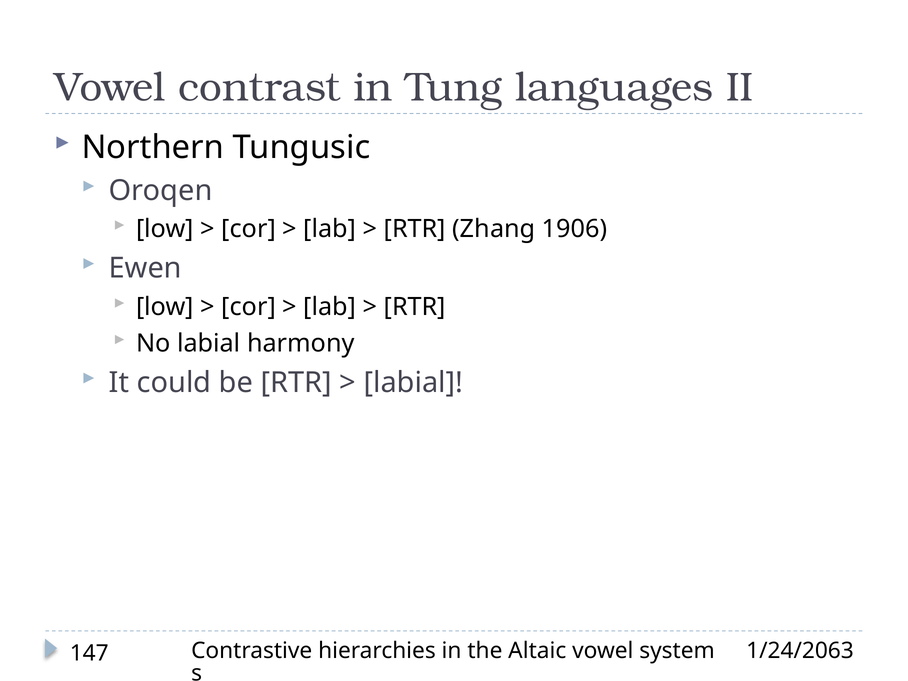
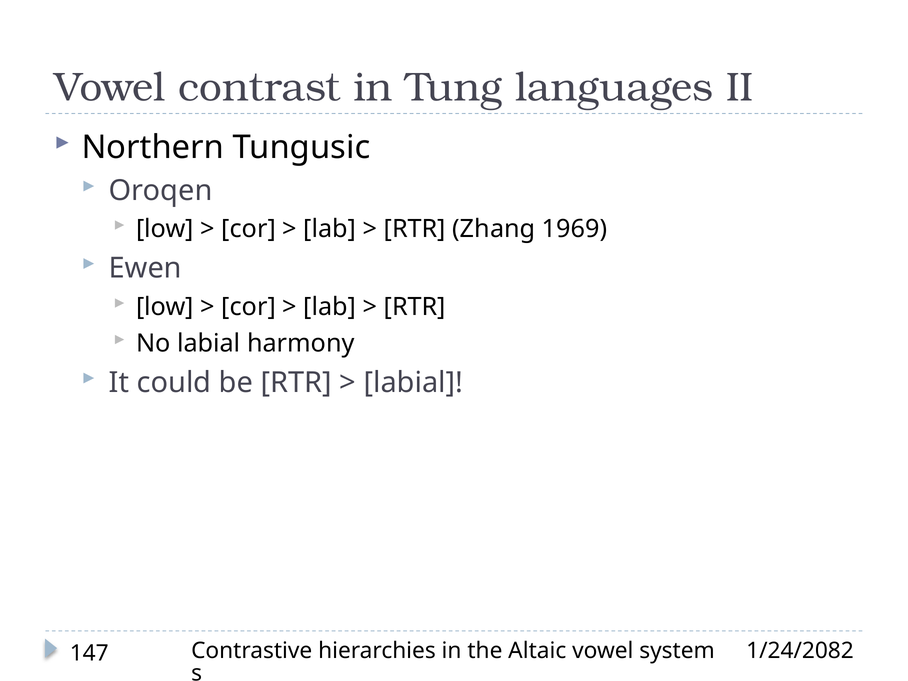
1906: 1906 -> 1969
1/24/2063: 1/24/2063 -> 1/24/2082
